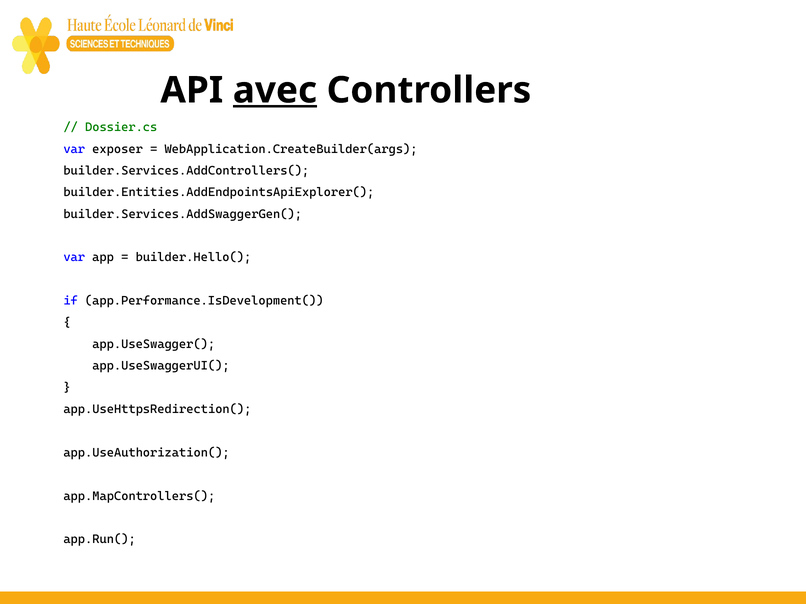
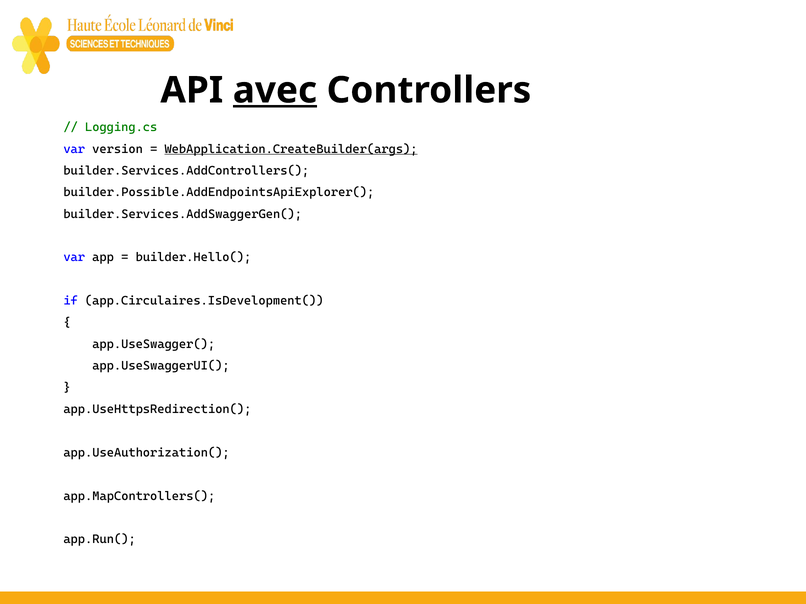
Dossier.cs: Dossier.cs -> Logging.cs
exposer: exposer -> version
WebApplication.CreateBuilder(args underline: none -> present
builder.Entities.AddEndpointsApiExplorer(: builder.Entities.AddEndpointsApiExplorer( -> builder.Possible.AddEndpointsApiExplorer(
app.Performance.IsDevelopment(: app.Performance.IsDevelopment( -> app.Circulaires.IsDevelopment(
